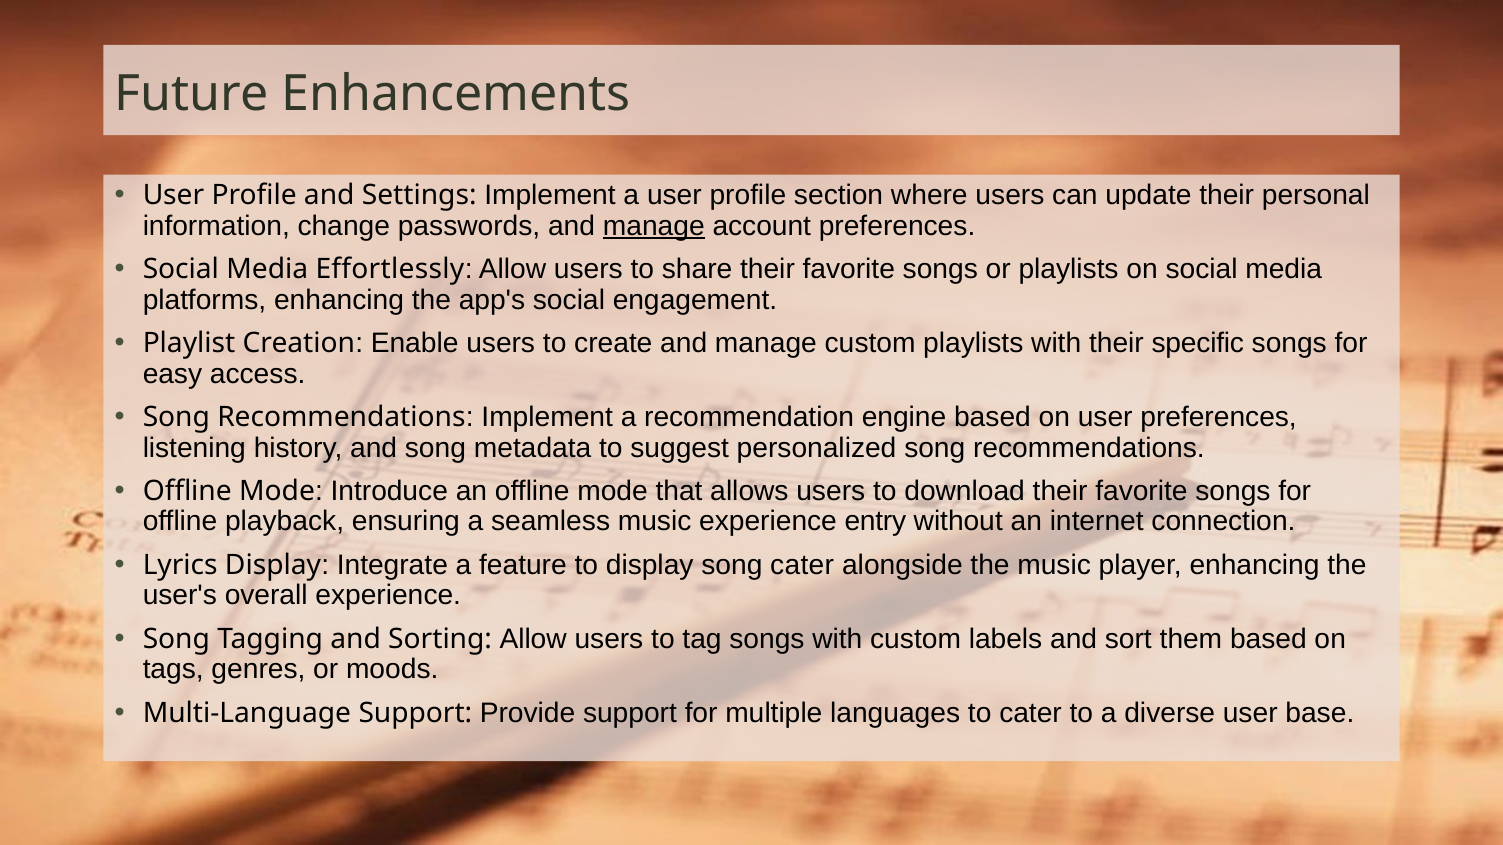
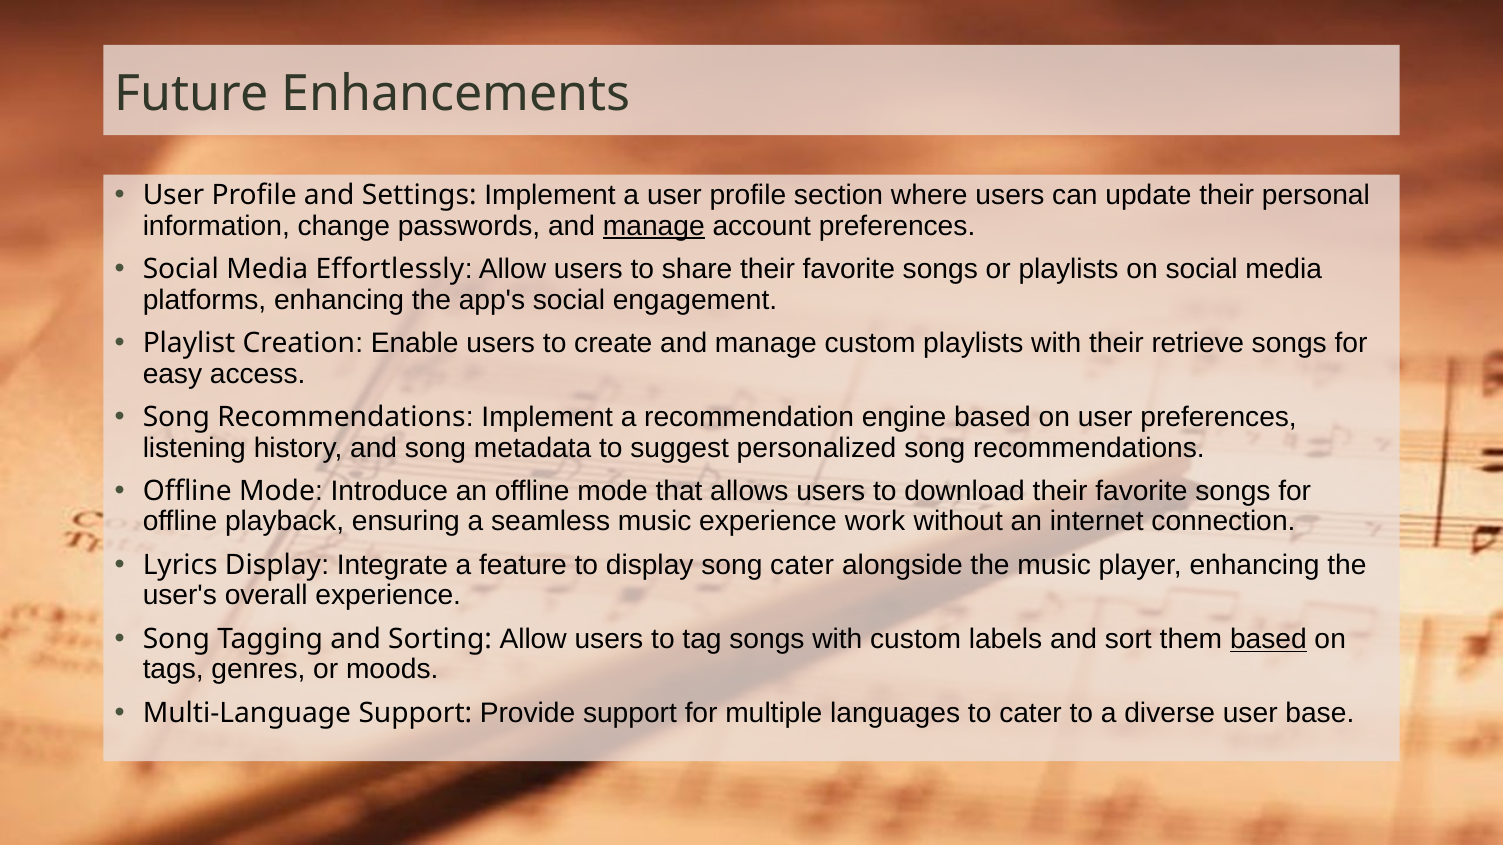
specific: specific -> retrieve
entry: entry -> work
based at (1268, 640) underline: none -> present
